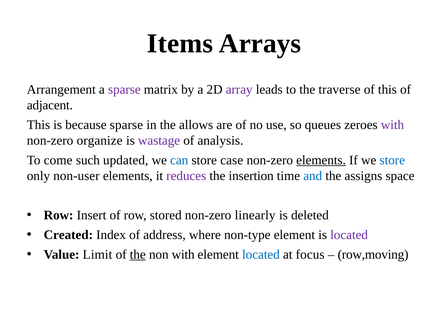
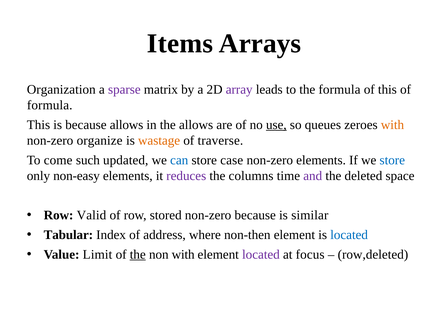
Arrangement: Arrangement -> Organization
the traverse: traverse -> formula
adjacent at (50, 105): adjacent -> formula
because sparse: sparse -> allows
use underline: none -> present
with at (392, 125) colour: purple -> orange
wastage colour: purple -> orange
analysis: analysis -> traverse
elements at (321, 160) underline: present -> none
non-user: non-user -> non-easy
insertion: insertion -> columns
and colour: blue -> purple
assigns: assigns -> deleted
Insert: Insert -> Valid
non-zero linearly: linearly -> because
deleted: deleted -> similar
Created: Created -> Tabular
non-type: non-type -> non-then
located at (349, 235) colour: purple -> blue
located at (261, 254) colour: blue -> purple
row,moving: row,moving -> row,deleted
